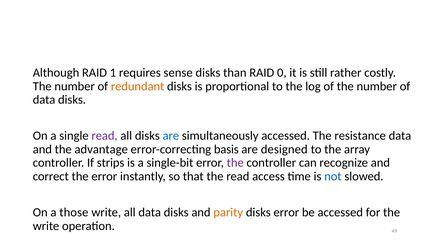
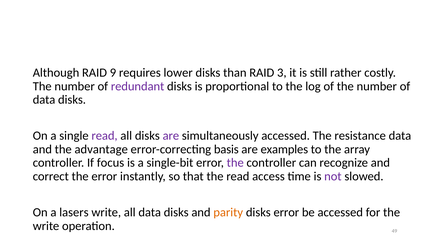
1: 1 -> 9
sense: sense -> lower
0: 0 -> 3
redundant colour: orange -> purple
are at (171, 136) colour: blue -> purple
designed: designed -> examples
strips: strips -> focus
not colour: blue -> purple
those: those -> lasers
